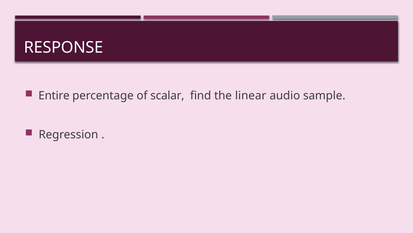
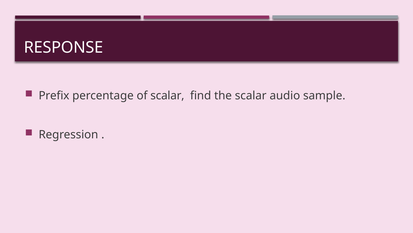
Entire: Entire -> Prefix
the linear: linear -> scalar
